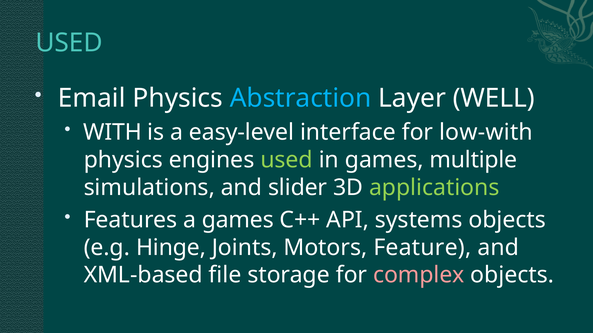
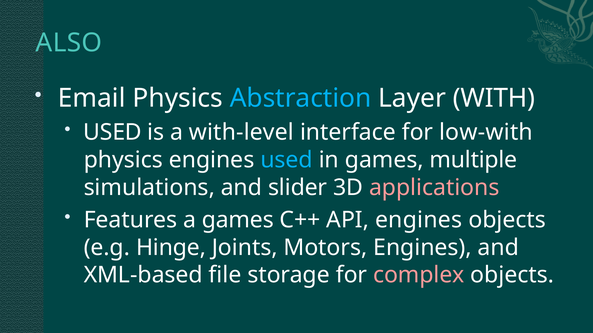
USED at (69, 43): USED -> ALSO
WELL: WELL -> WITH
WITH at (113, 132): WITH -> USED
easy-level: easy-level -> with-level
used at (287, 160) colour: light green -> light blue
applications colour: light green -> pink
API systems: systems -> engines
Motors Feature: Feature -> Engines
